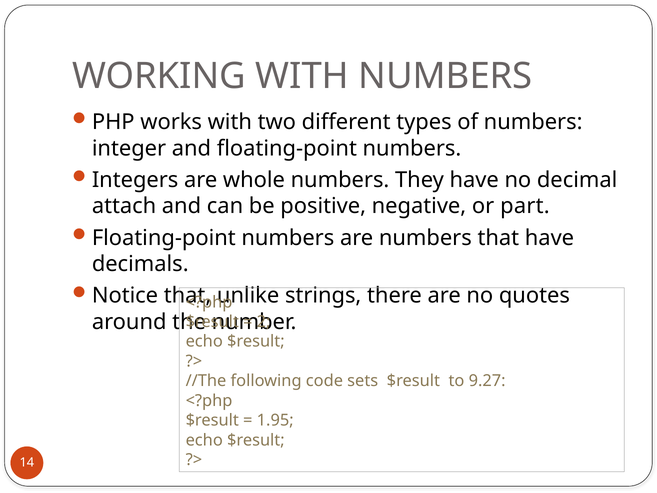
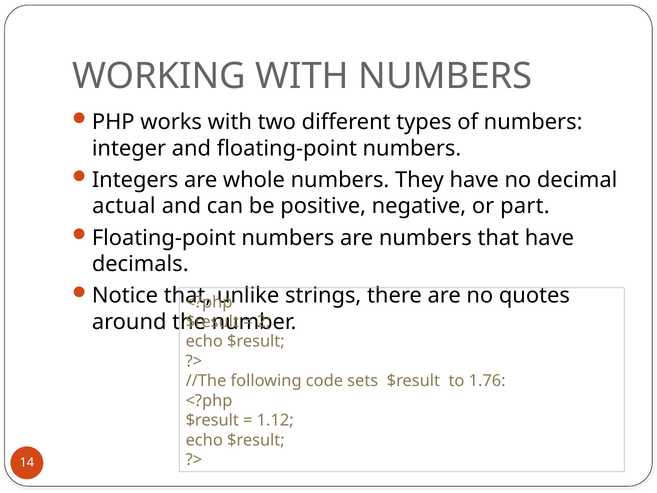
attach: attach -> actual
9.27: 9.27 -> 1.76
1.95: 1.95 -> 1.12
